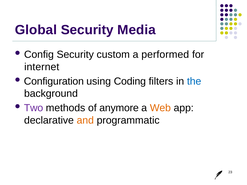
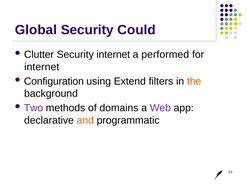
Media: Media -> Could
Config: Config -> Clutter
Security custom: custom -> internet
Coding: Coding -> Extend
the colour: blue -> orange
anymore: anymore -> domains
Web colour: orange -> purple
